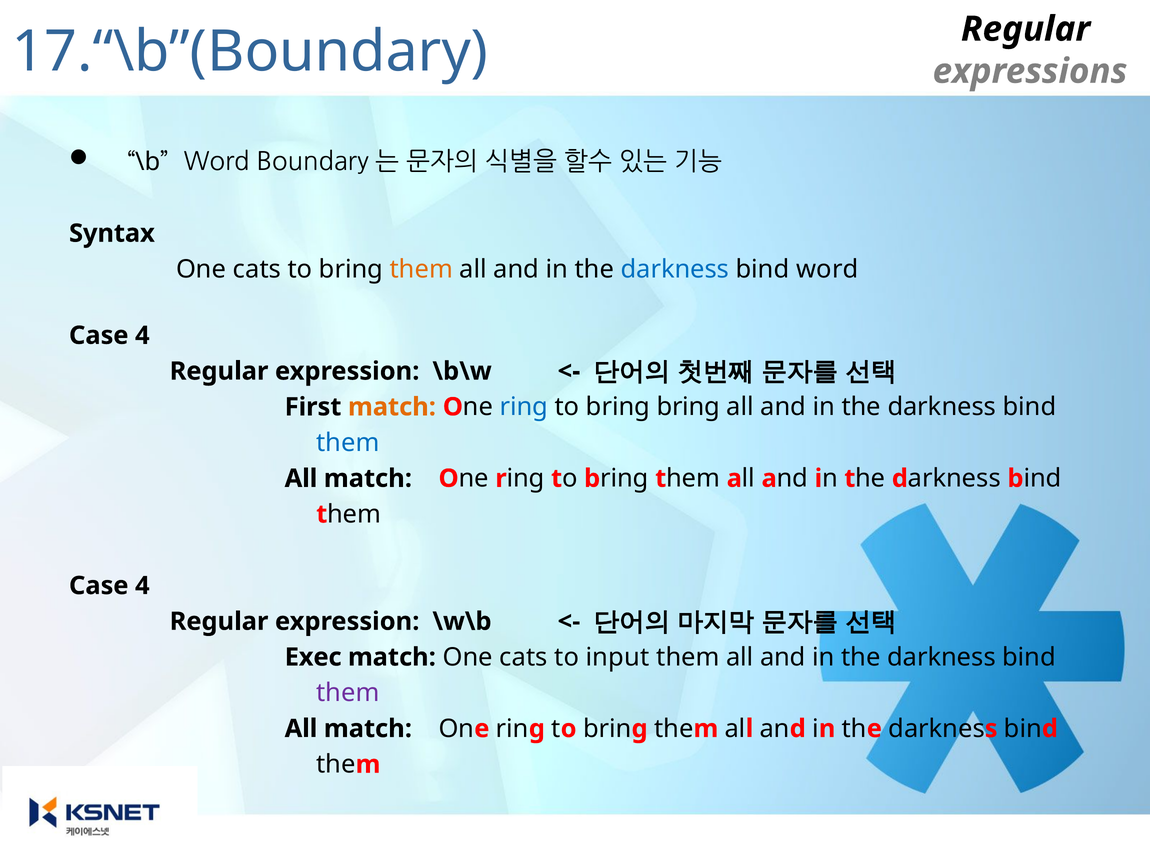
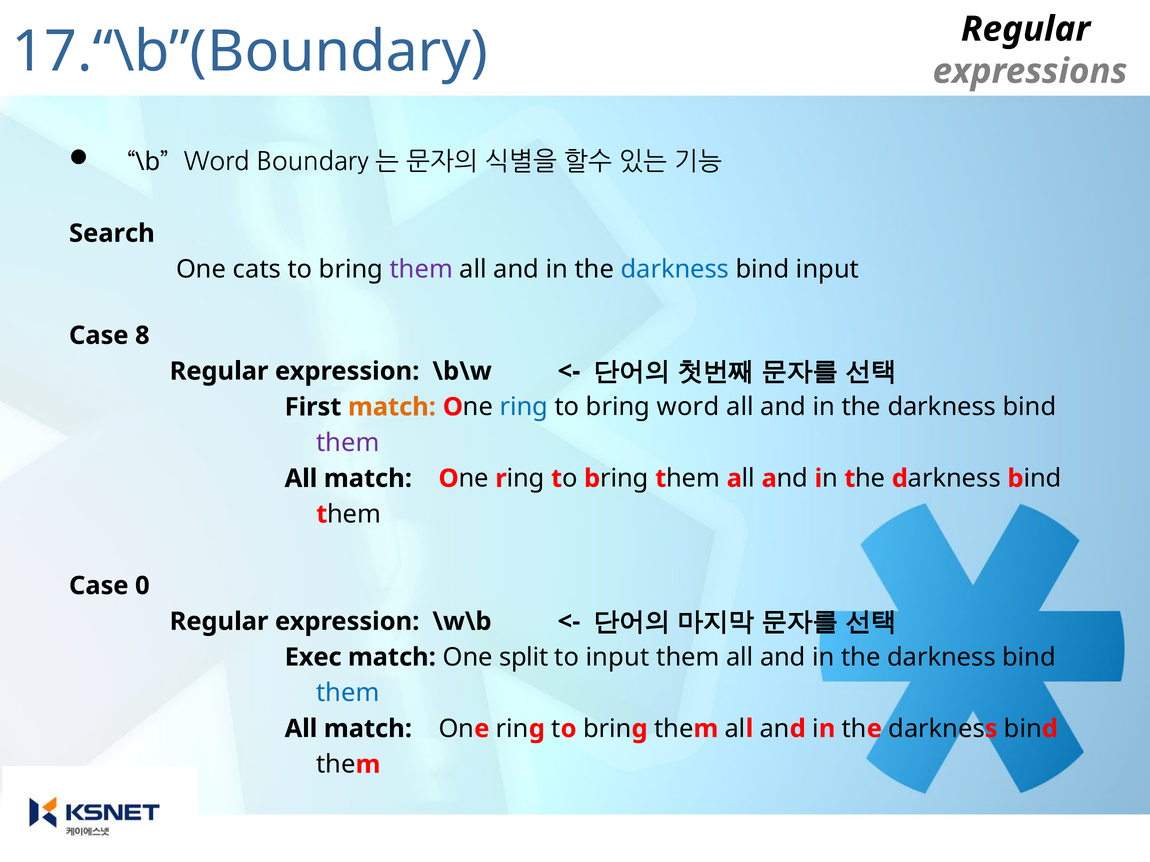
Syntax: Syntax -> Search
them at (421, 269) colour: orange -> purple
bind word: word -> input
4 at (142, 336): 4 -> 8
bring bring: bring -> word
them at (348, 443) colour: blue -> purple
4 at (142, 586): 4 -> 0
match One cats: cats -> split
them at (348, 693) colour: purple -> blue
